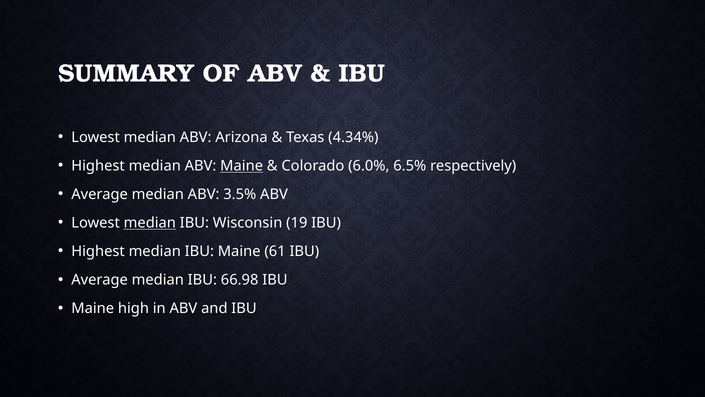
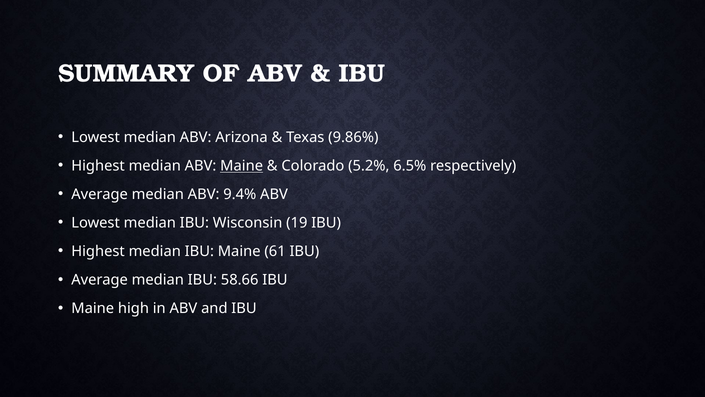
4.34%: 4.34% -> 9.86%
6.0%: 6.0% -> 5.2%
3.5%: 3.5% -> 9.4%
median at (150, 223) underline: present -> none
66.98: 66.98 -> 58.66
